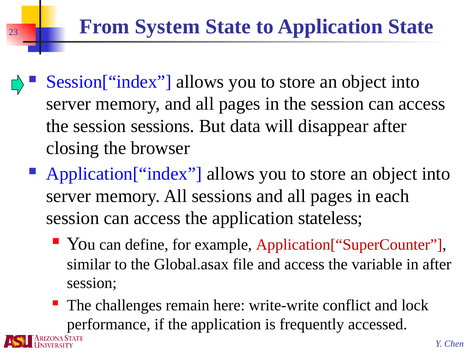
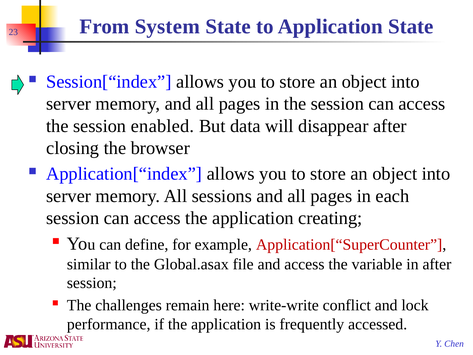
session sessions: sessions -> enabled
stateless: stateless -> creating
